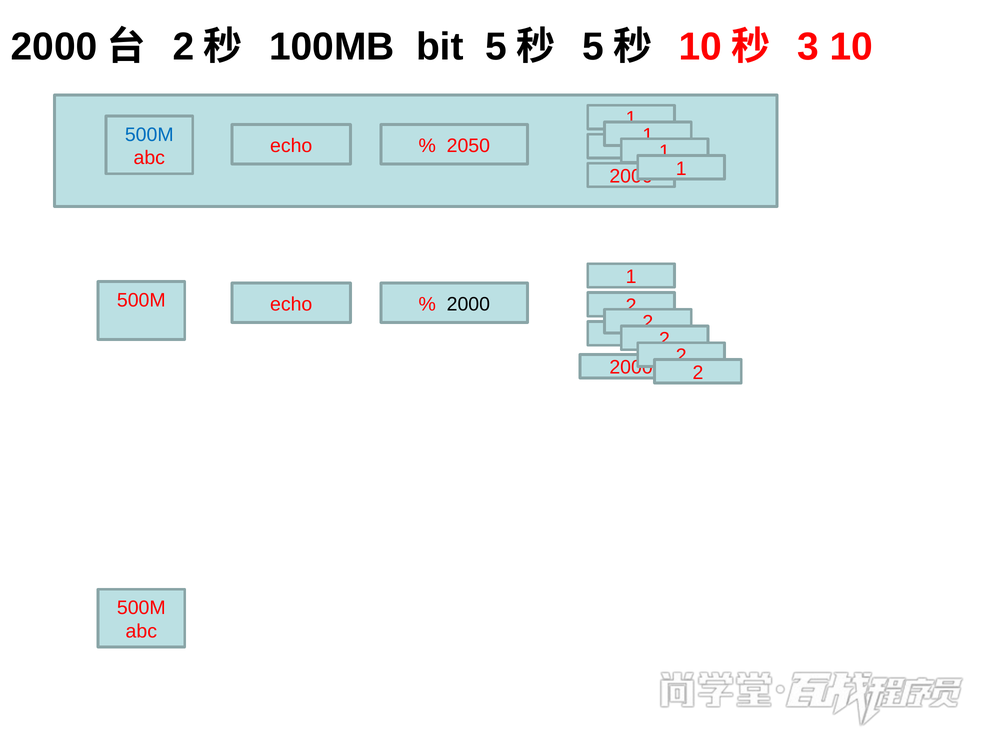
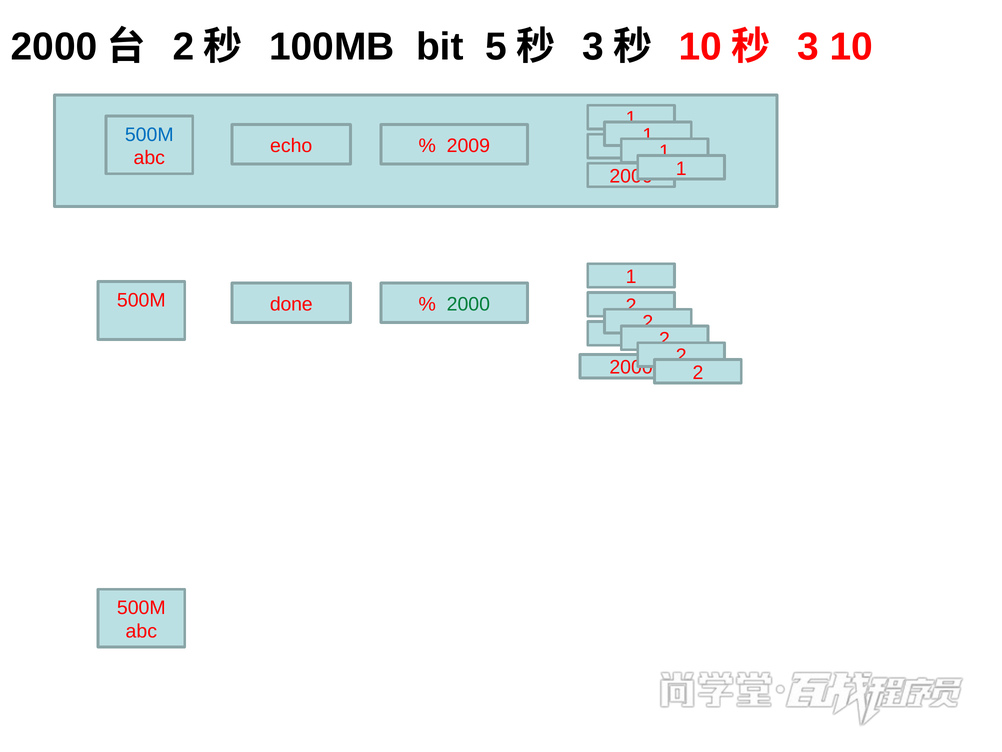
5 at (593, 47): 5 -> 3
2050: 2050 -> 2009
echo at (291, 304): echo -> done
2000 at (468, 304) colour: black -> green
